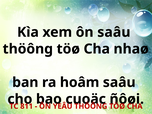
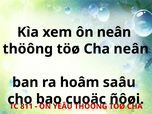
ôn saâu: saâu -> neân
Cha nhaø: nhaø -> neân
